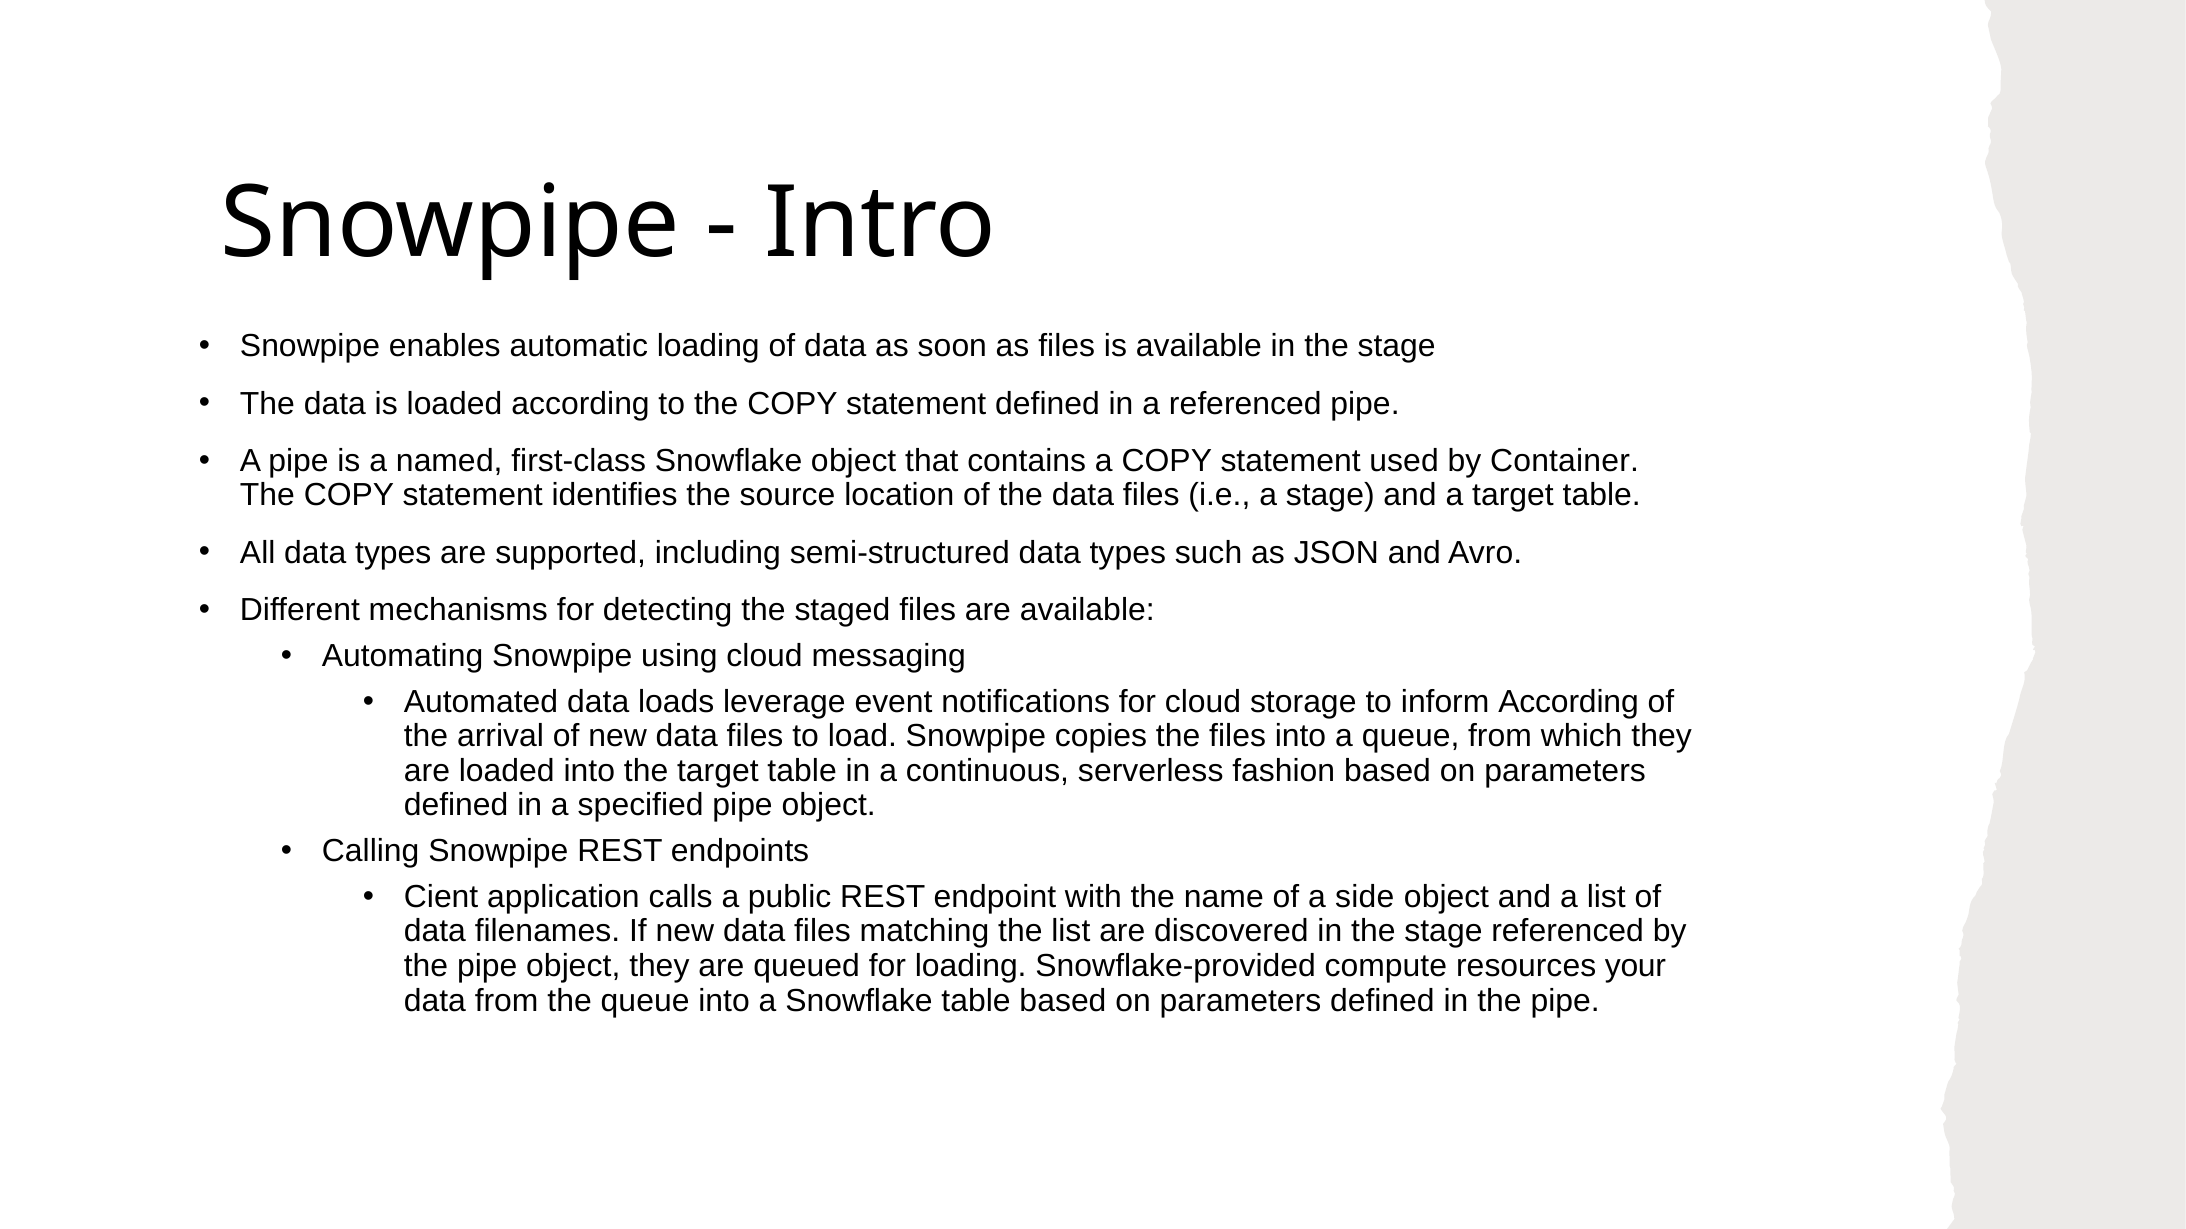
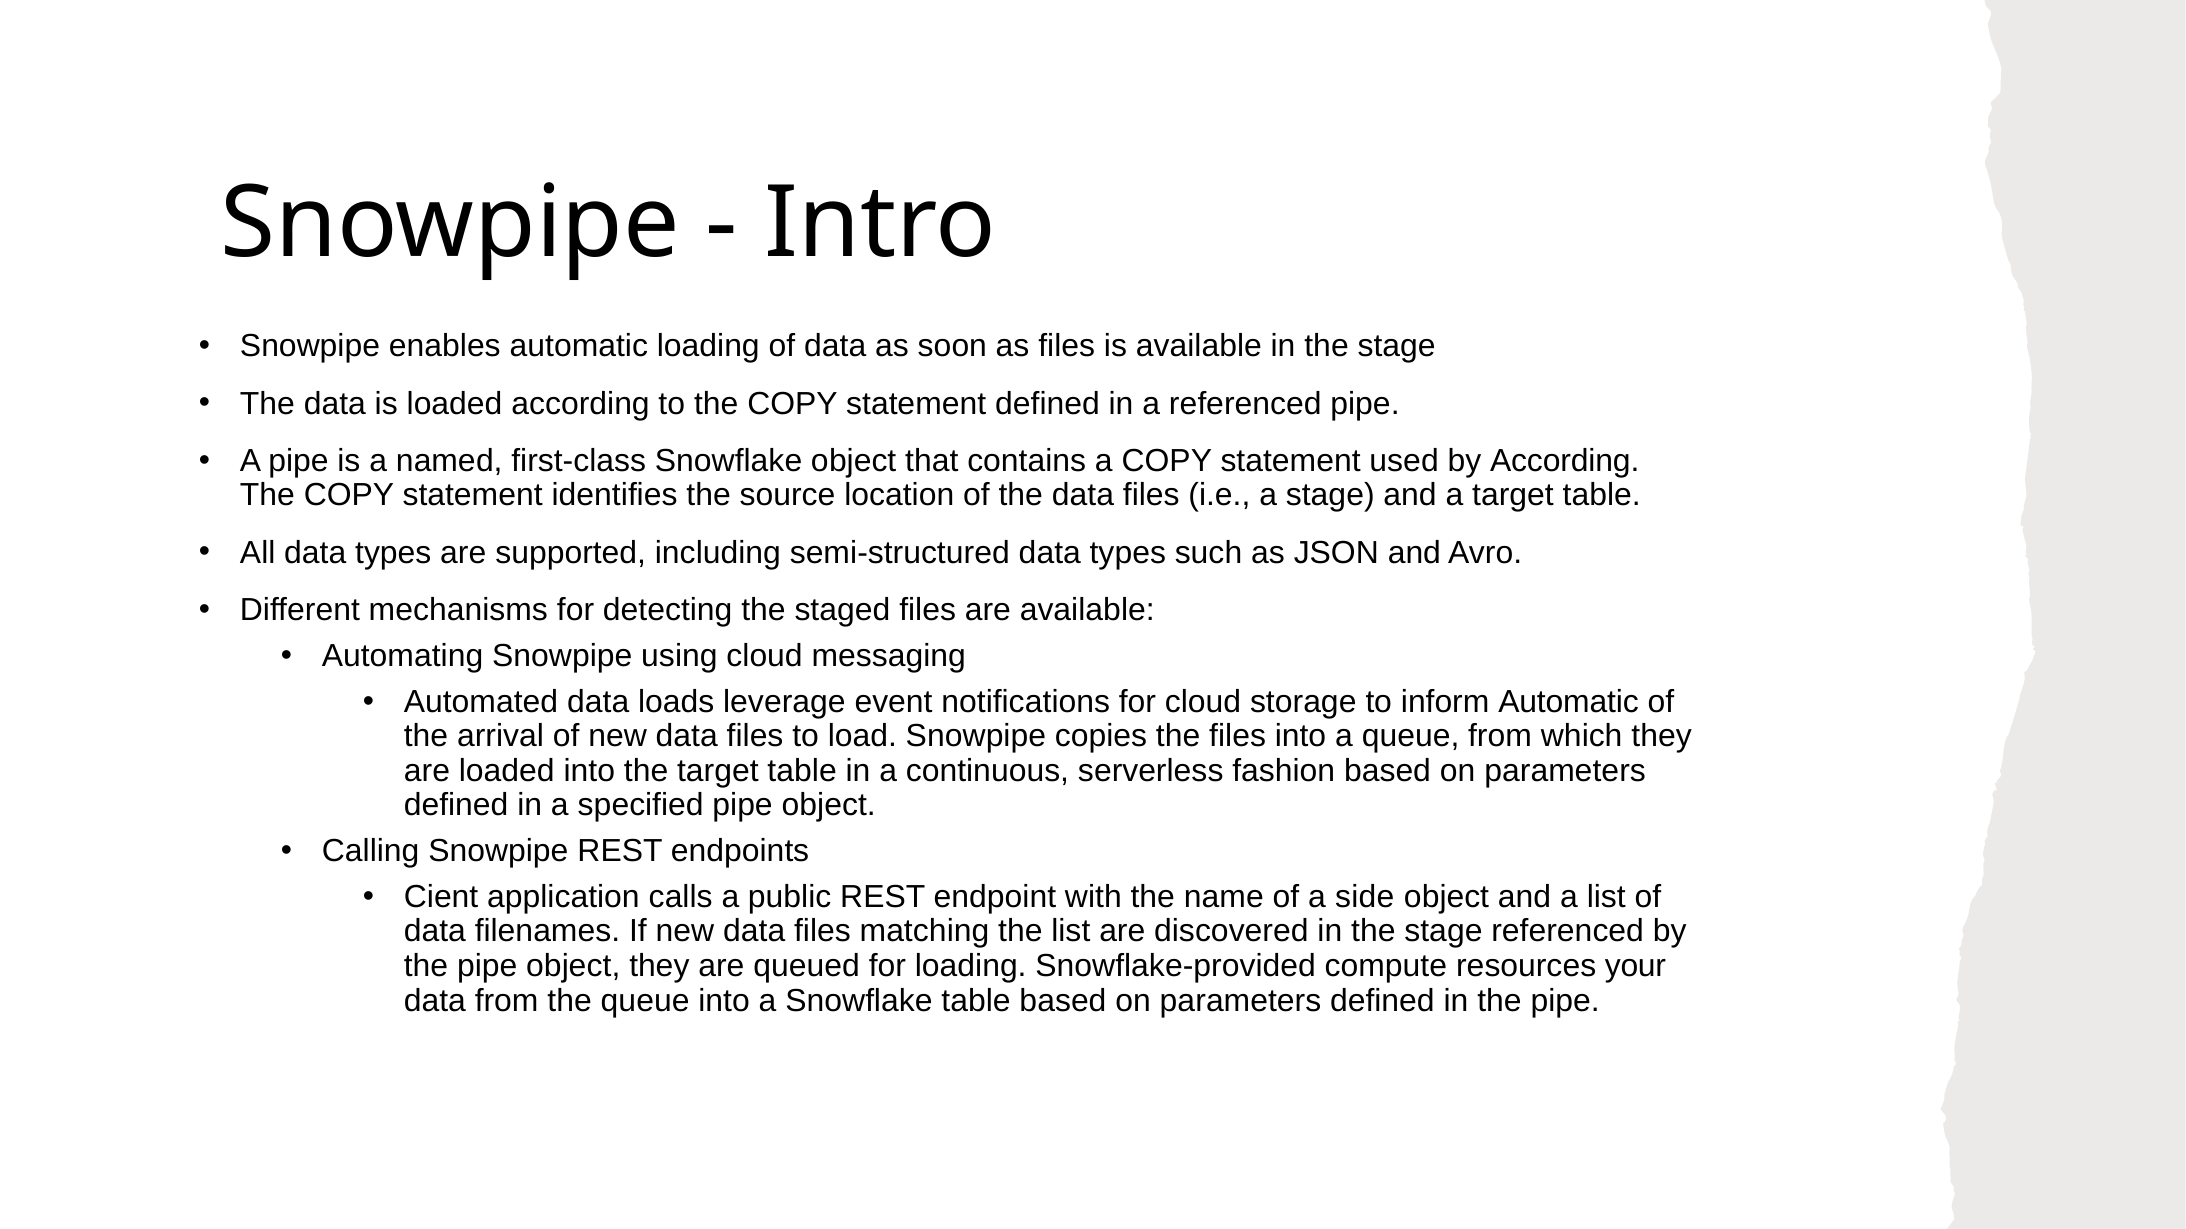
by Container: Container -> According
inform According: According -> Automatic
